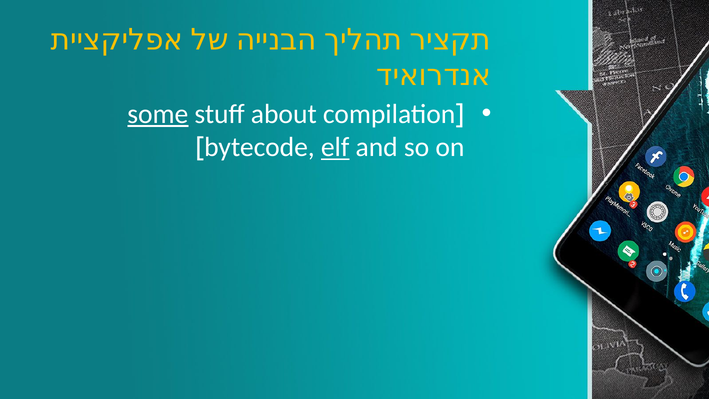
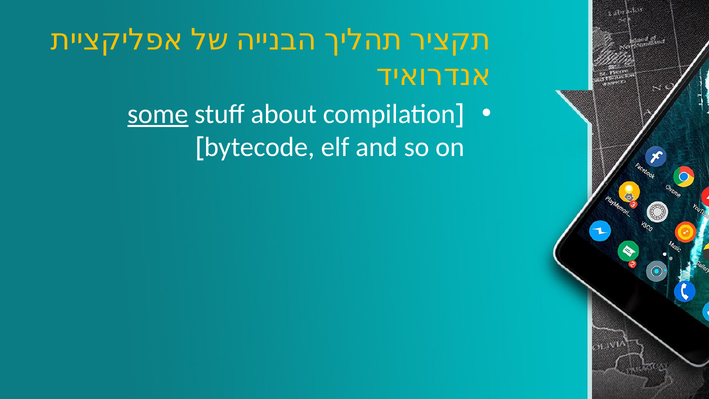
elf underline: present -> none
